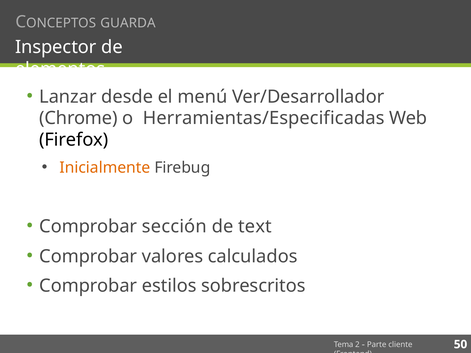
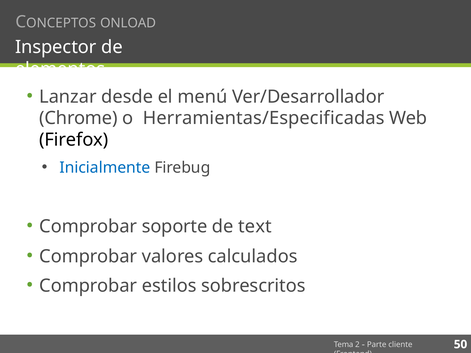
GUARDA: GUARDA -> ONLOAD
Inicialmente colour: orange -> blue
sección: sección -> soporte
